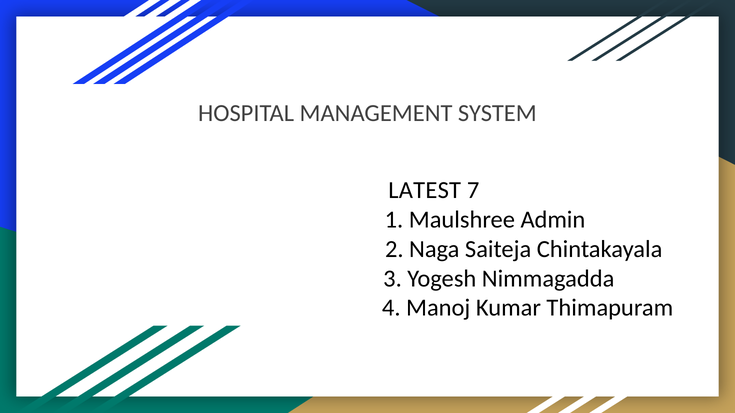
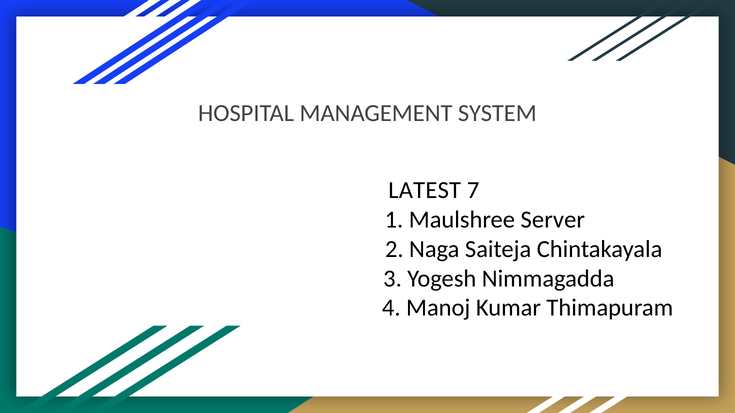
Admin: Admin -> Server
